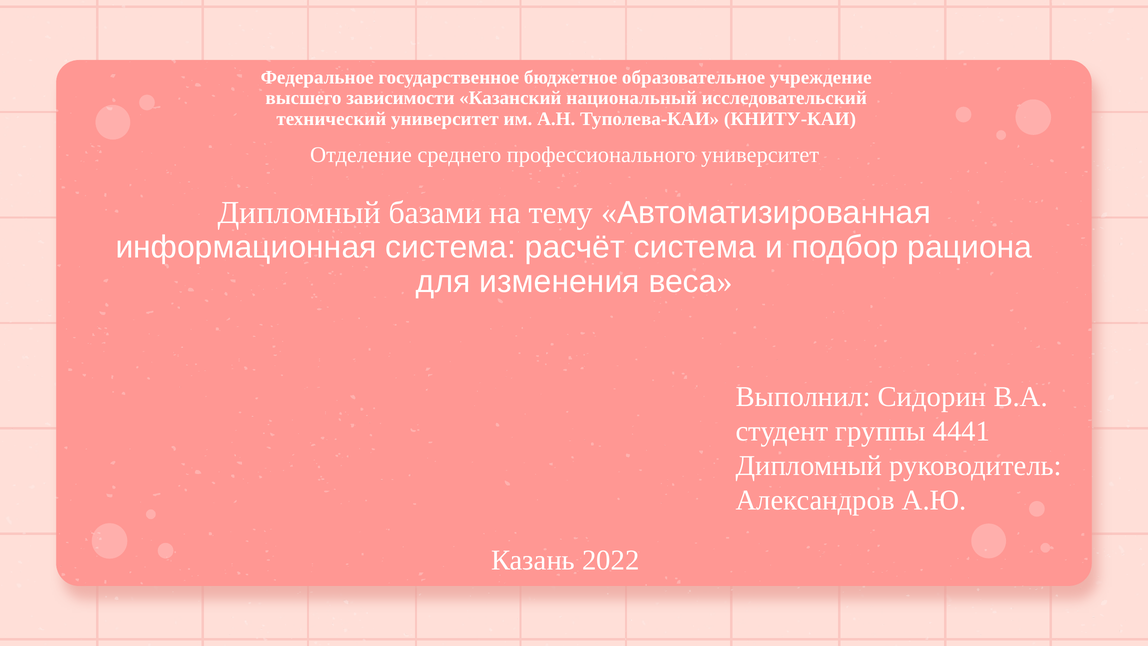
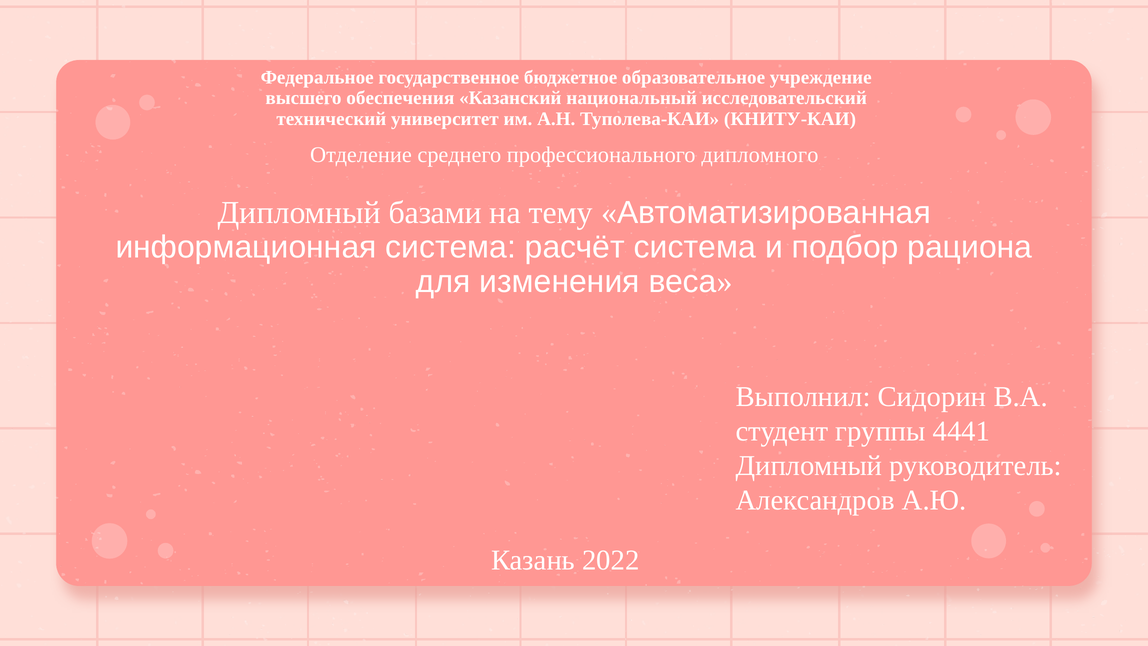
зависимости: зависимости -> обеспечения
профессионального университет: университет -> дипломного
